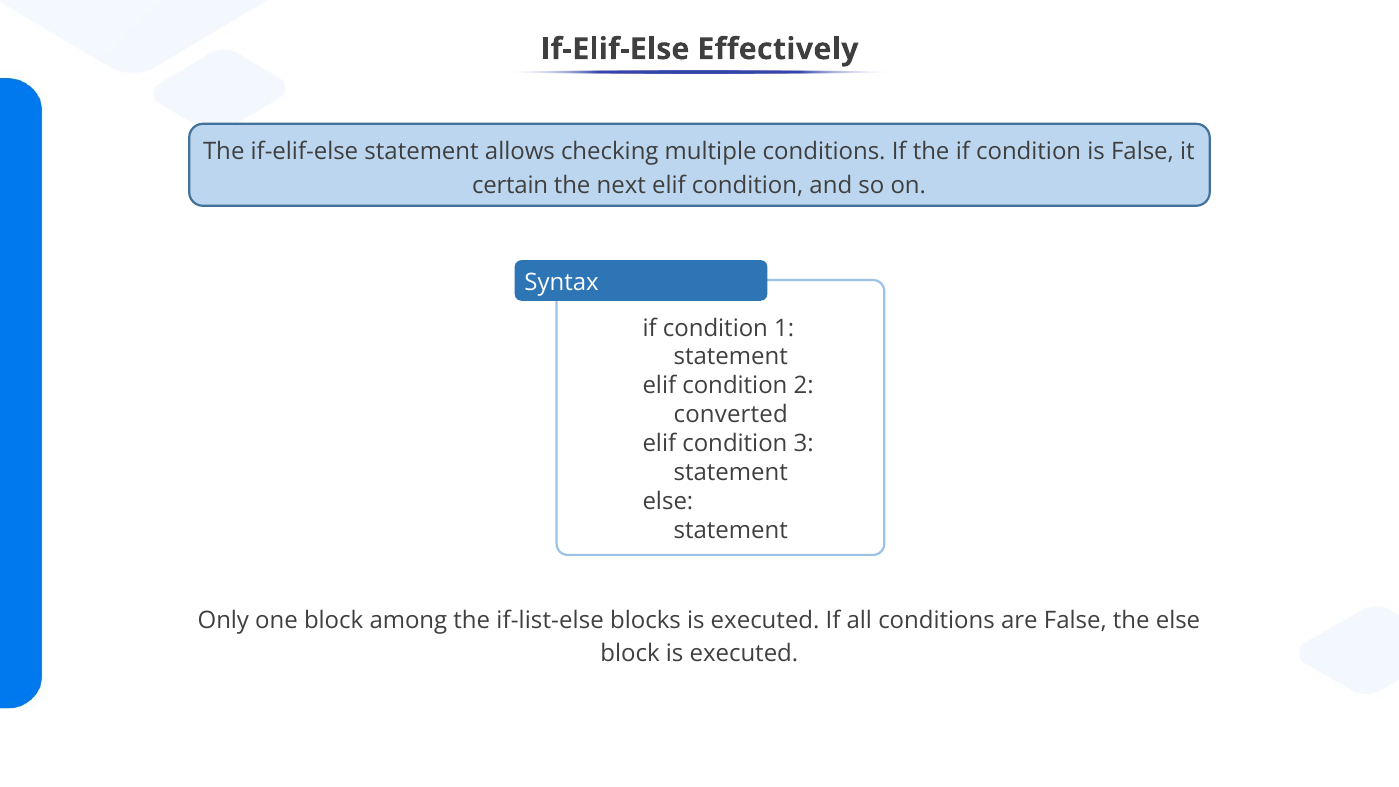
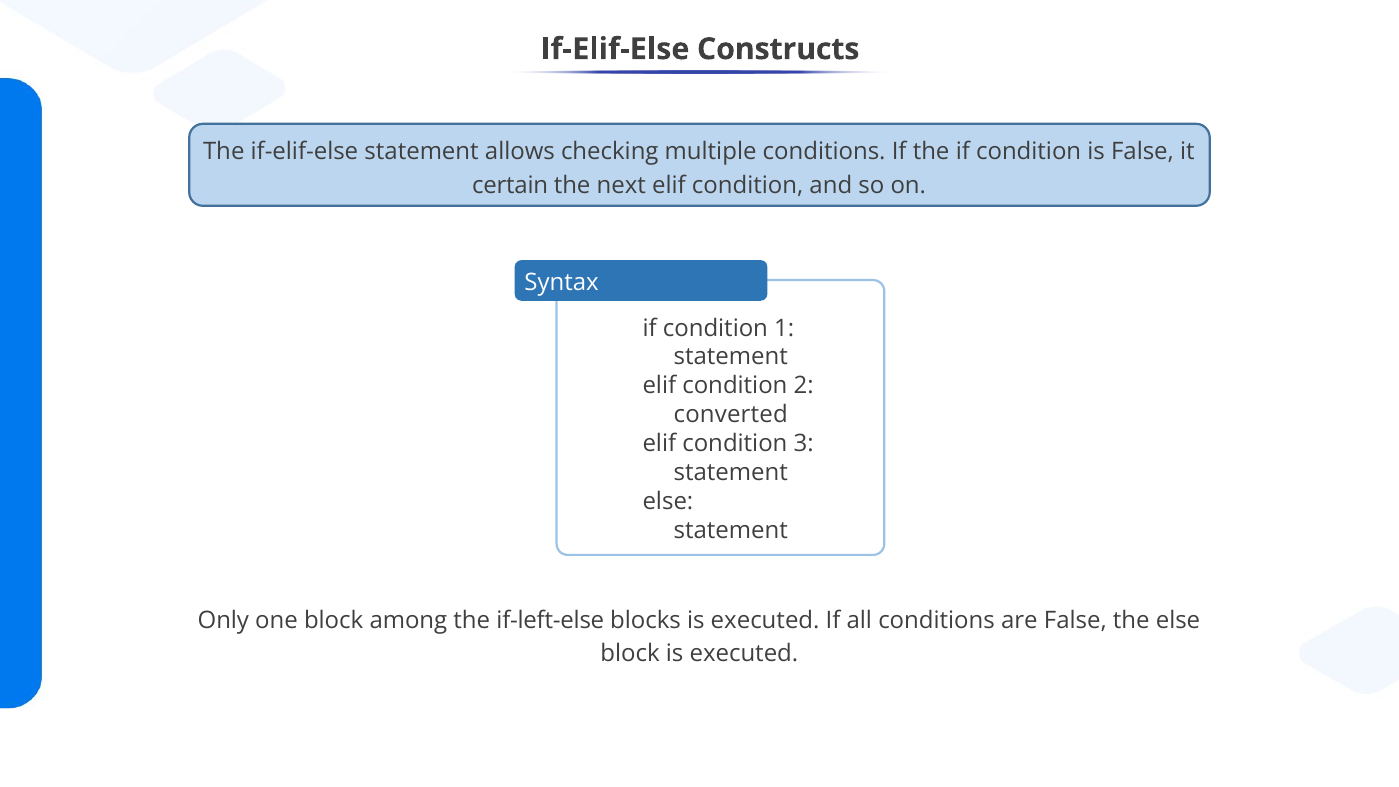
Effectively: Effectively -> Constructs
if-list-else: if-list-else -> if-left-else
